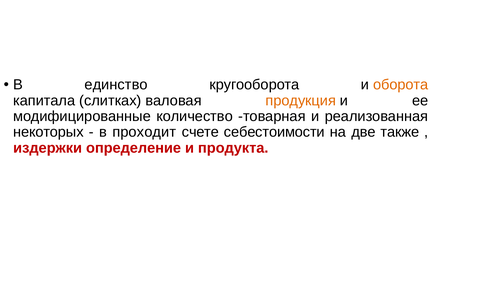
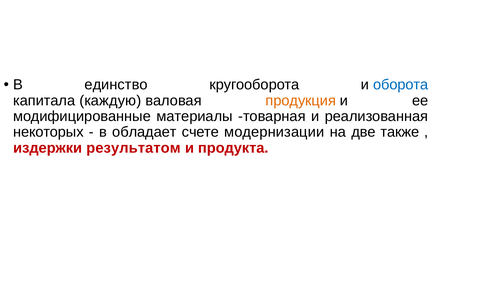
оборота colour: orange -> blue
слитках: слитках -> каждую
количество: количество -> материалы
проходит: проходит -> обладает
себестоимости: себестоимости -> модернизации
определение: определение -> результатом
